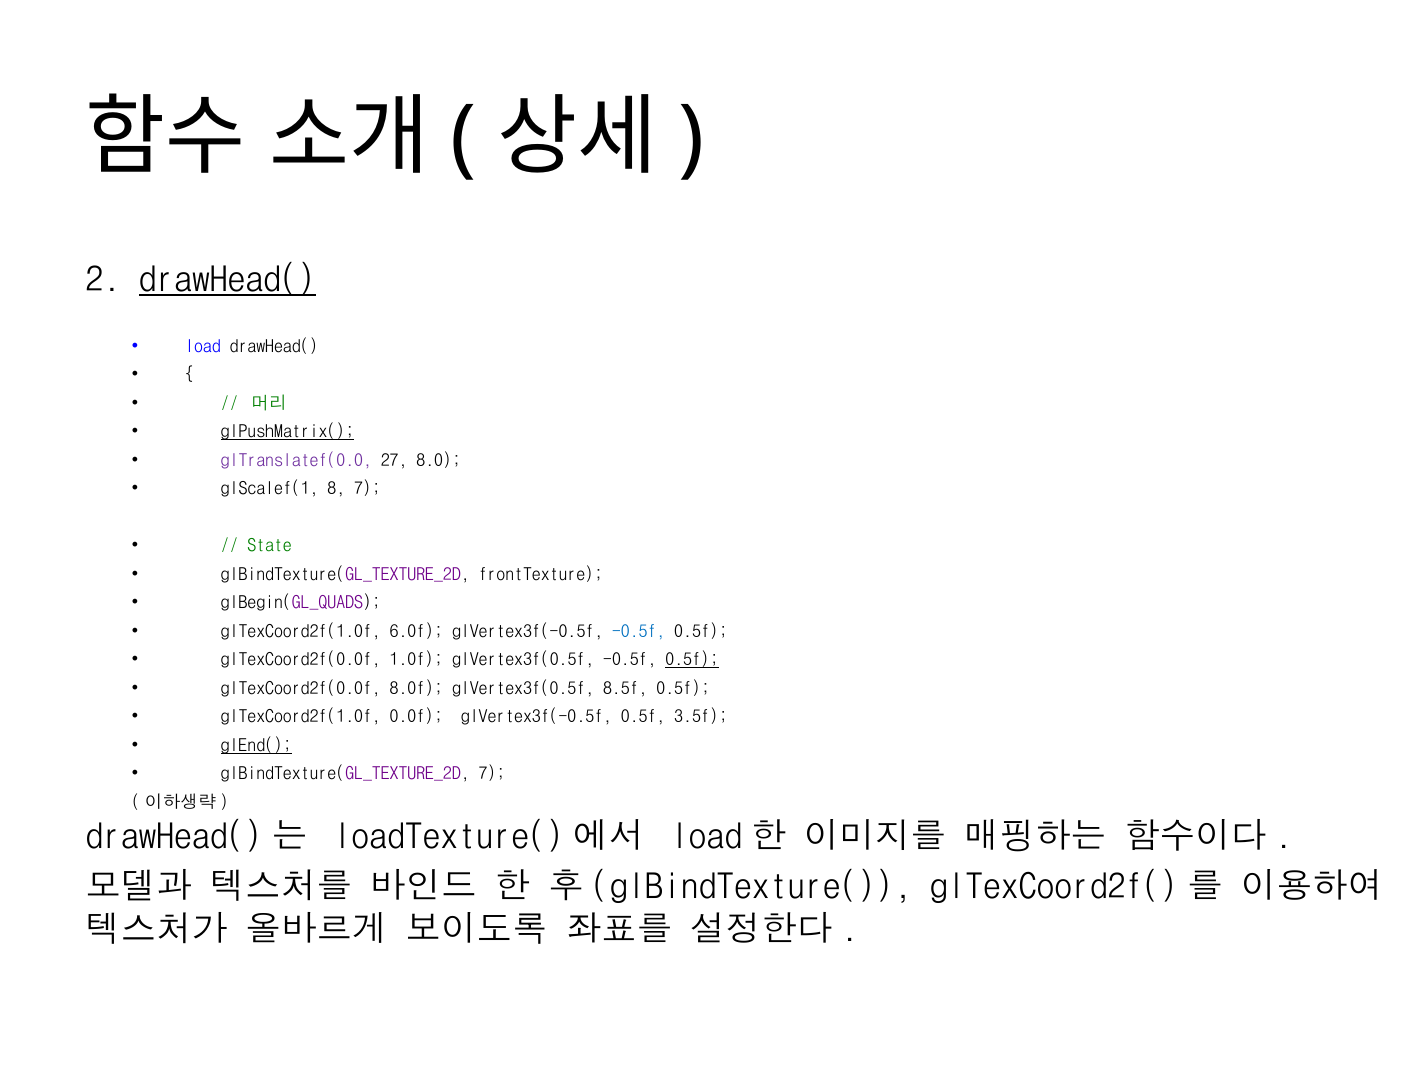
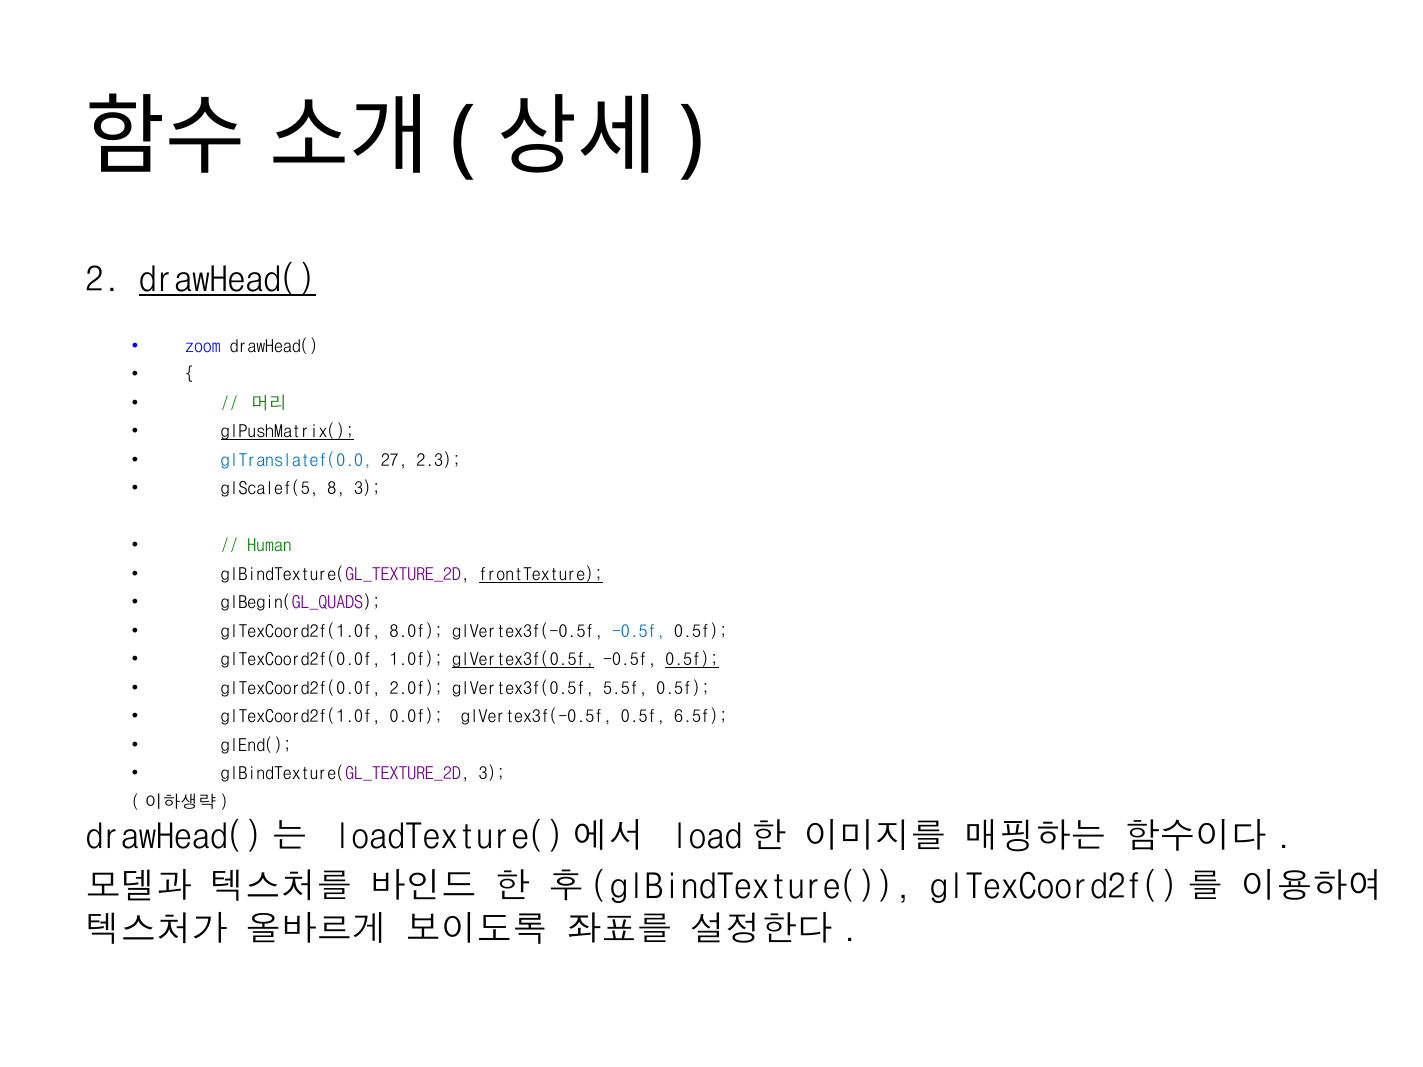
load: load -> zoom
glTranslatef(0.0 colour: purple -> blue
8.0: 8.0 -> 2.3
glScalef(1: glScalef(1 -> glScalef(5
8 7: 7 -> 3
State: State -> Human
frontTexture underline: none -> present
6.0f: 6.0f -> 8.0f
glVertex3f(0.5f at (523, 660) underline: none -> present
8.0f: 8.0f -> 2.0f
8.5f: 8.5f -> 5.5f
3.5f: 3.5f -> 6.5f
glEnd( underline: present -> none
glBindTexture(GL_TEXTURE_2D 7: 7 -> 3
